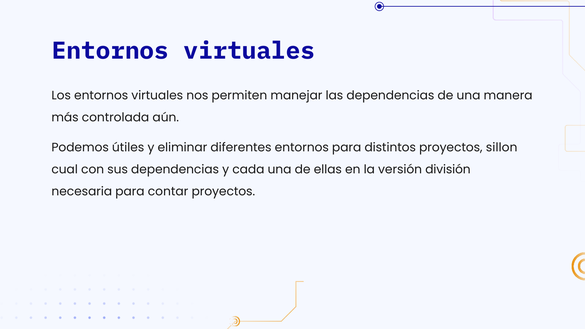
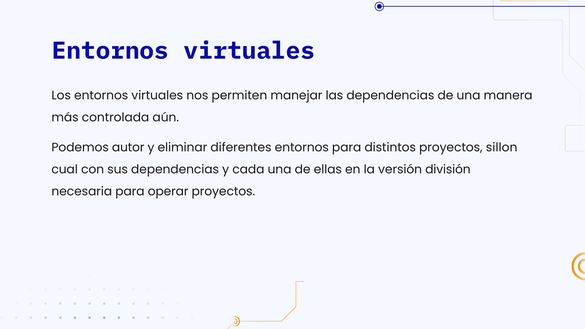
útiles: útiles -> autor
contar: contar -> operar
